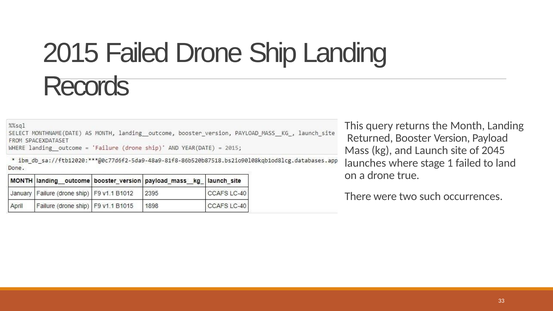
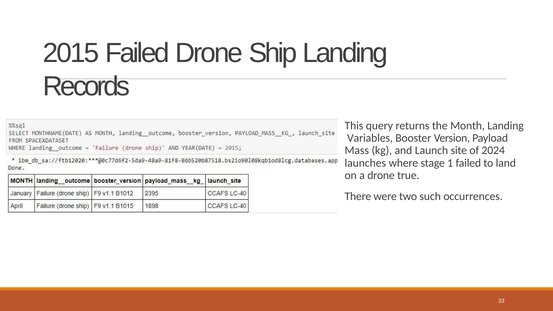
Returned: Returned -> Variables
2045: 2045 -> 2024
